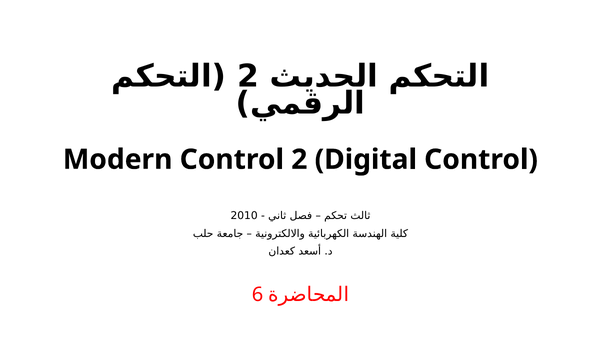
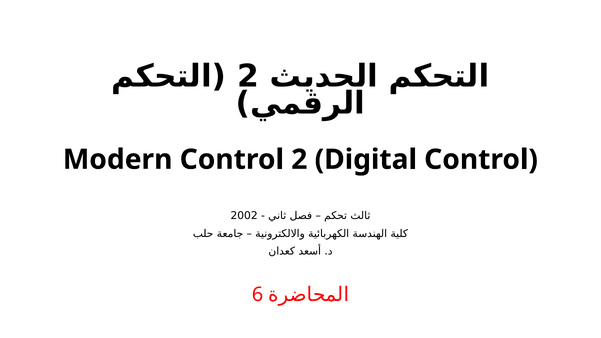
2010: 2010 -> 2002
